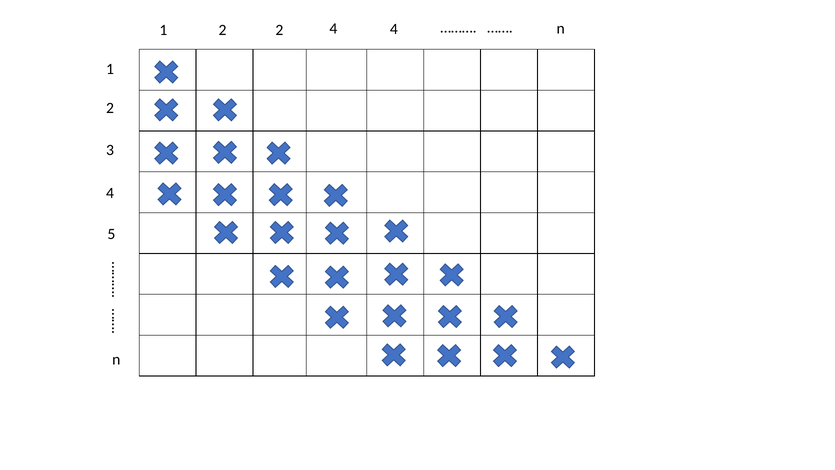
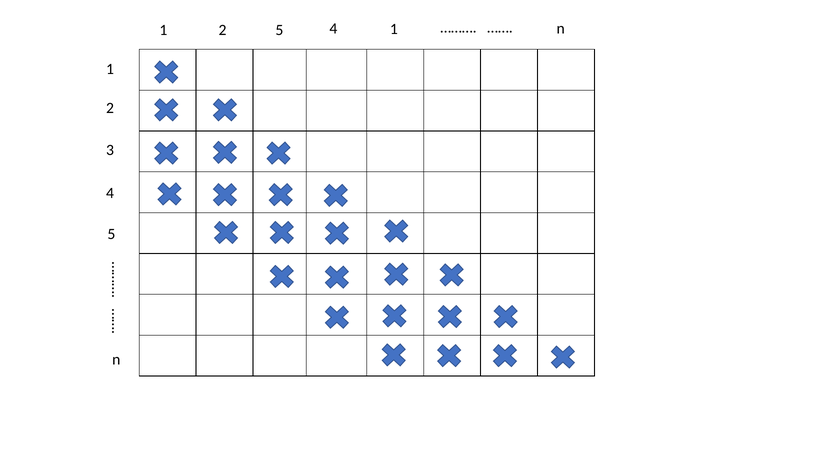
2 2: 2 -> 5
4 4: 4 -> 1
